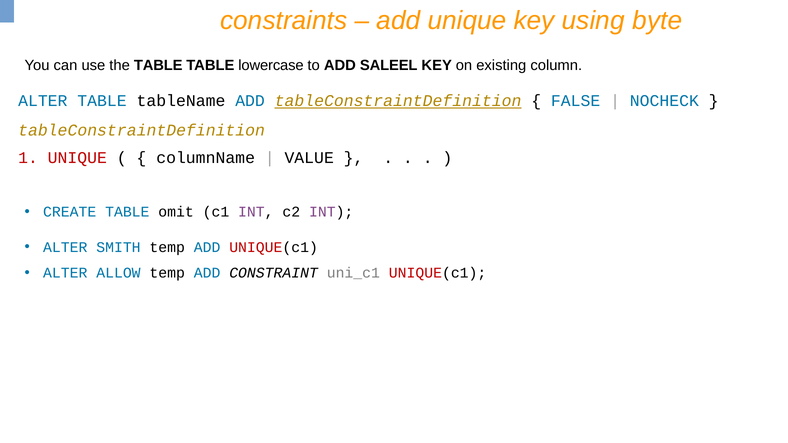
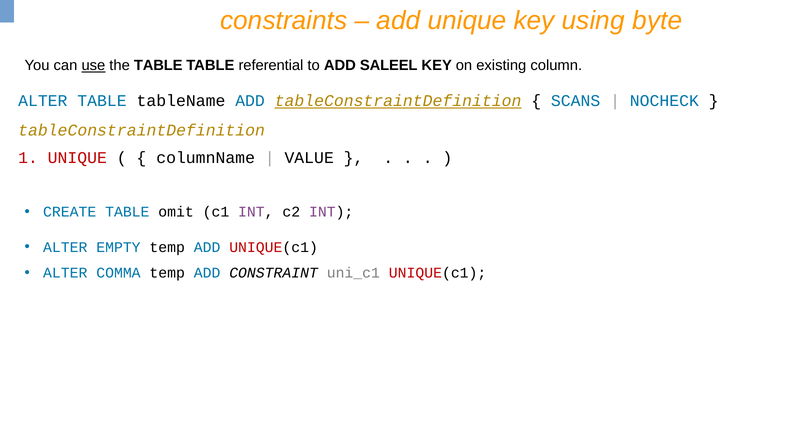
use underline: none -> present
lowercase: lowercase -> referential
FALSE: FALSE -> SCANS
SMITH: SMITH -> EMPTY
ALLOW: ALLOW -> COMMA
